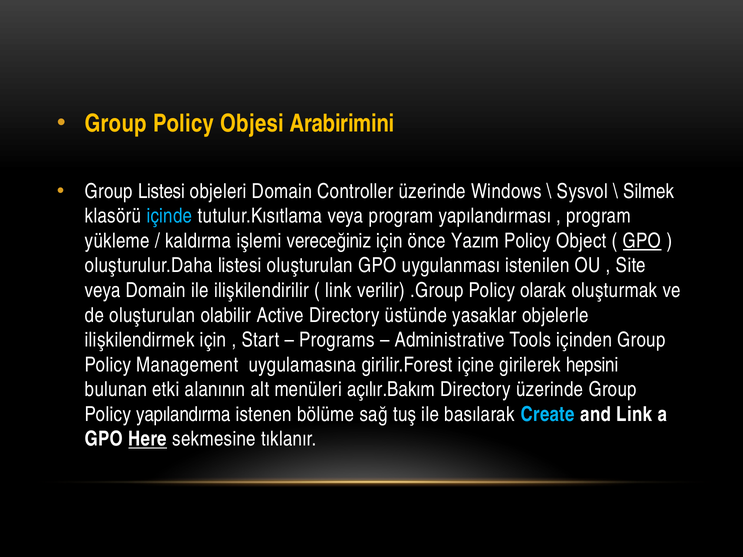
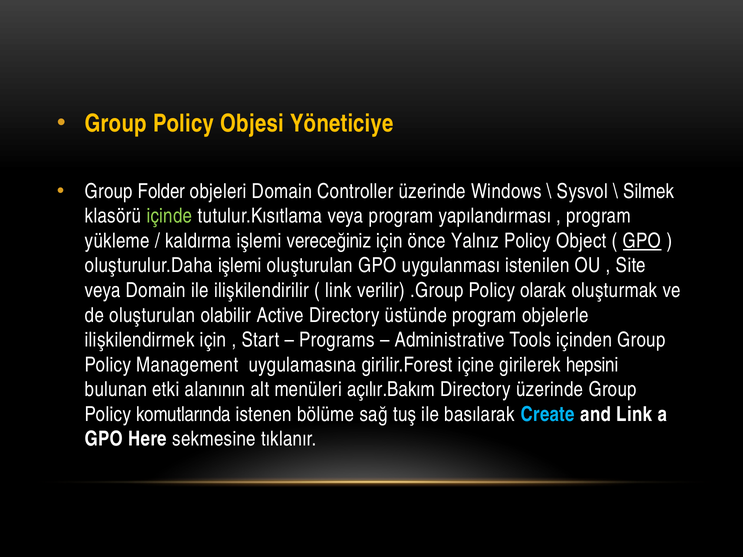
Arabirimini: Arabirimini -> Yöneticiye
Group Listesi: Listesi -> Folder
içinde colour: light blue -> light green
Yazım: Yazım -> Yalnız
oluşturulur.Daha listesi: listesi -> işlemi
üstünde yasaklar: yasaklar -> program
yapılandırma: yapılandırma -> komutlarında
Here underline: present -> none
